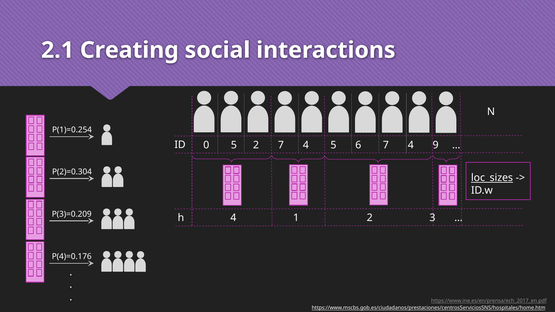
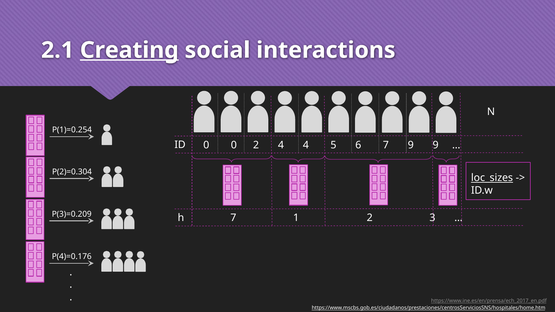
Creating underline: none -> present
0 5: 5 -> 0
2 7: 7 -> 4
6 7 4: 4 -> 9
h 4: 4 -> 7
